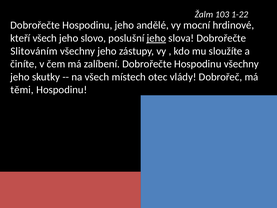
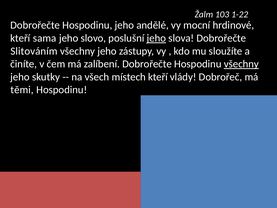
kteří všech: všech -> sama
všechny at (241, 64) underline: none -> present
místech otec: otec -> kteří
